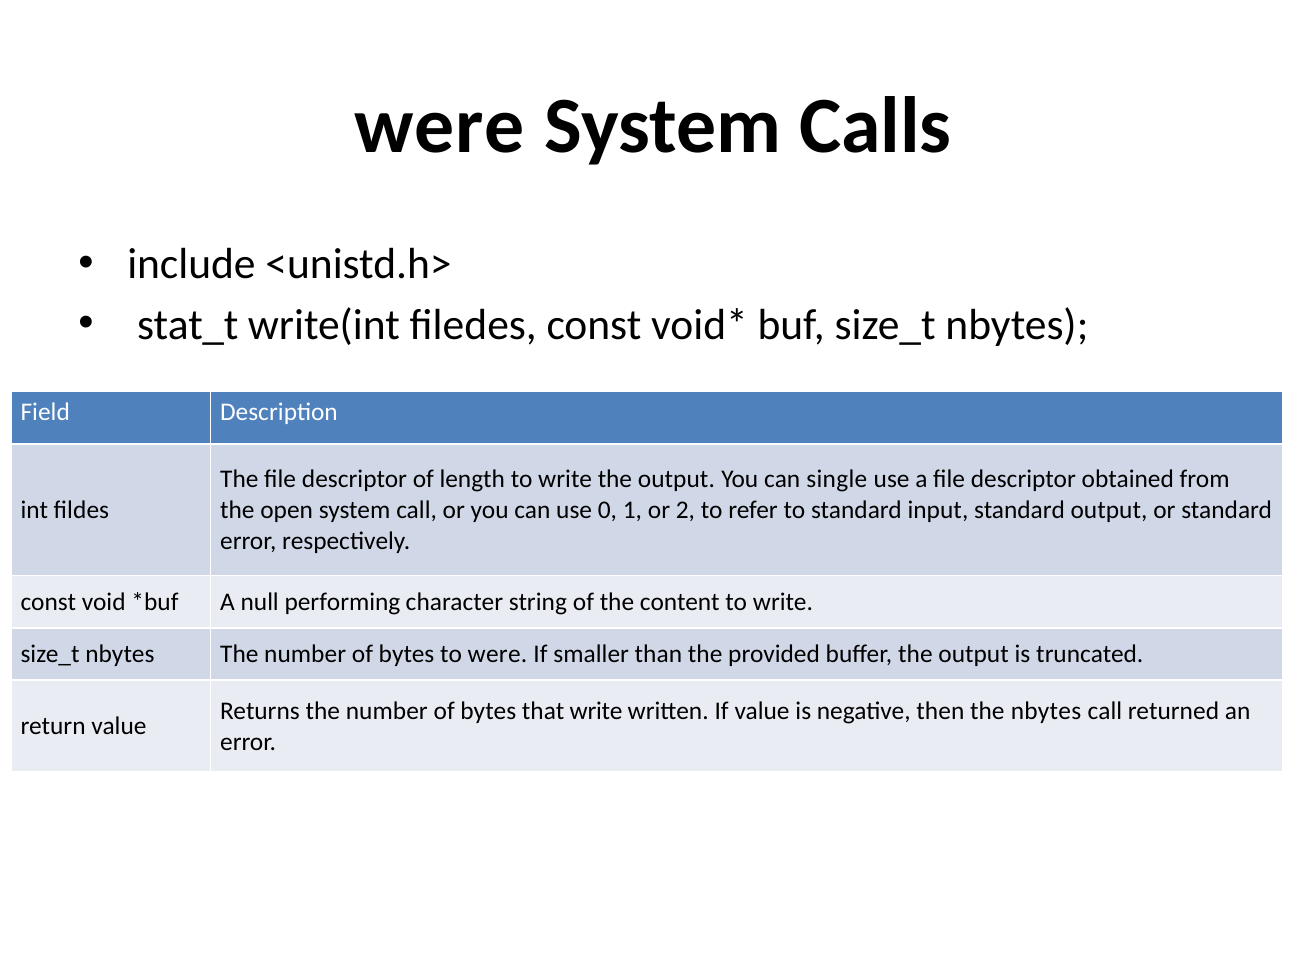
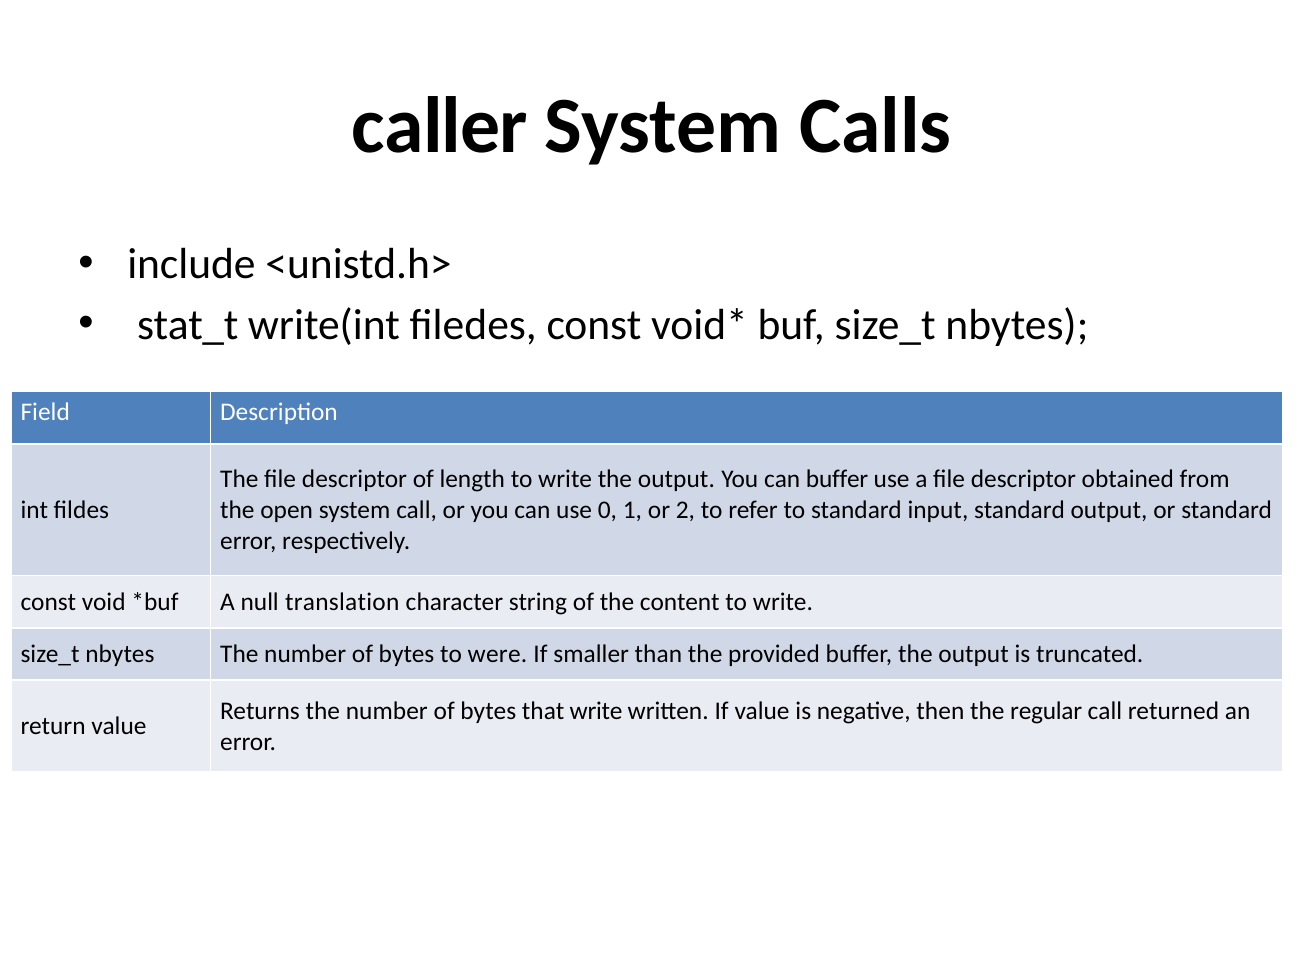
were at (439, 126): were -> caller
can single: single -> buffer
performing: performing -> translation
the nbytes: nbytes -> regular
